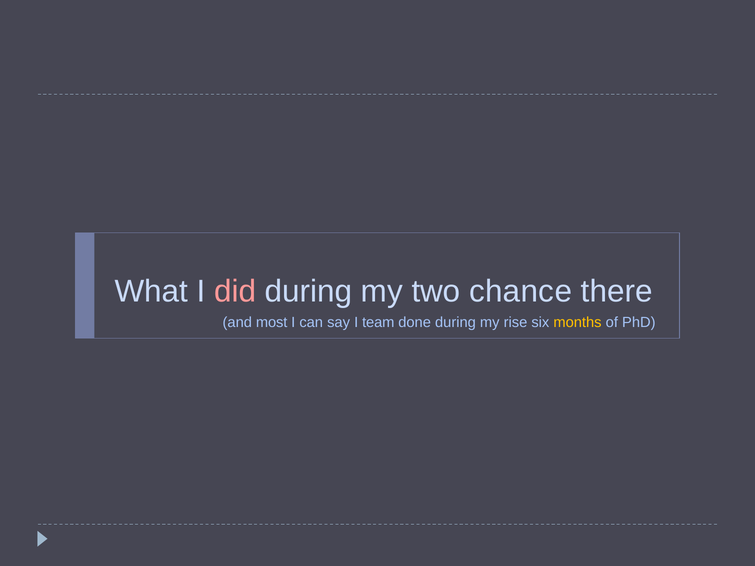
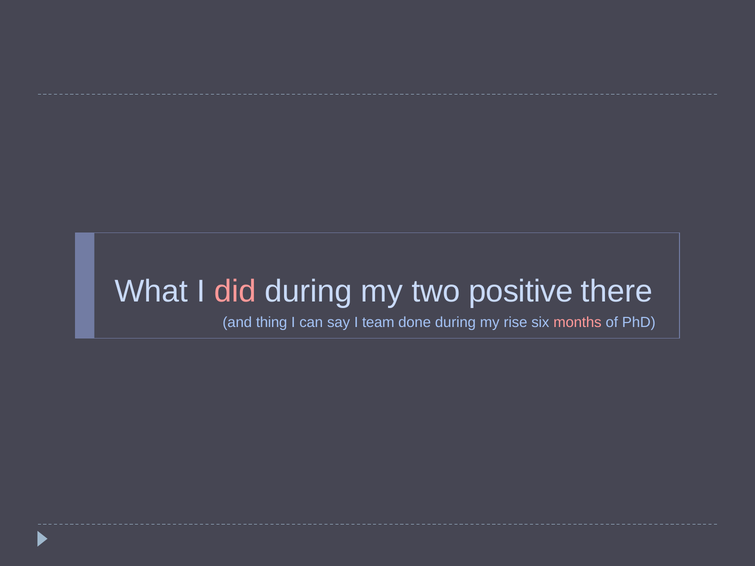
chance: chance -> positive
most: most -> thing
months colour: yellow -> pink
